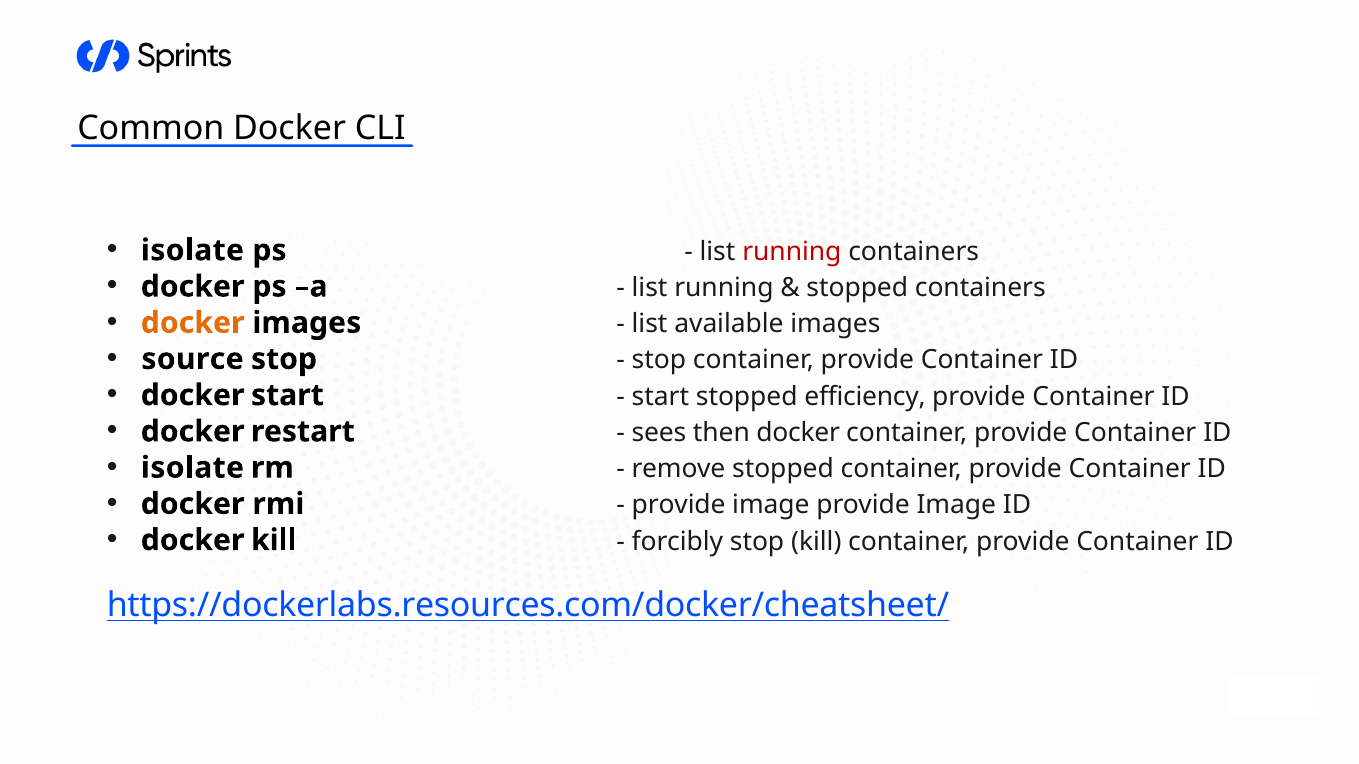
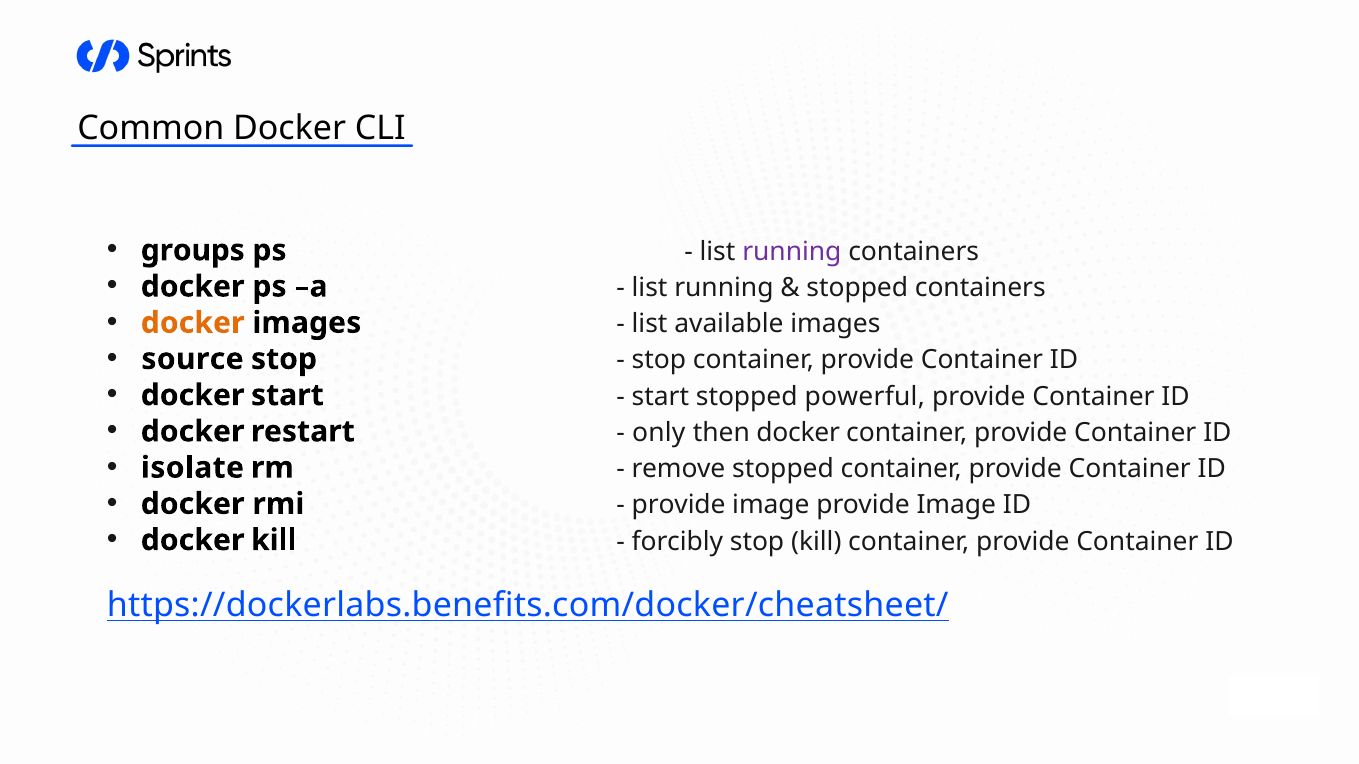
isolate at (192, 250): isolate -> groups
running at (792, 252) colour: red -> purple
efficiency: efficiency -> powerful
sees: sees -> only
https://dockerlabs.resources.com/docker/cheatsheet/: https://dockerlabs.resources.com/docker/cheatsheet/ -> https://dockerlabs.benefits.com/docker/cheatsheet/
